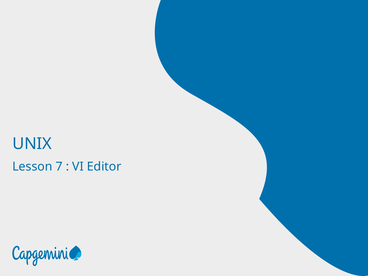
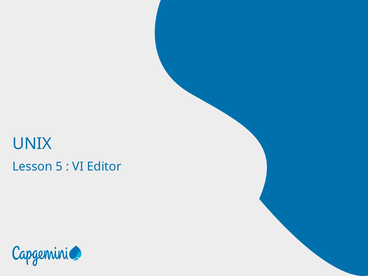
7: 7 -> 5
